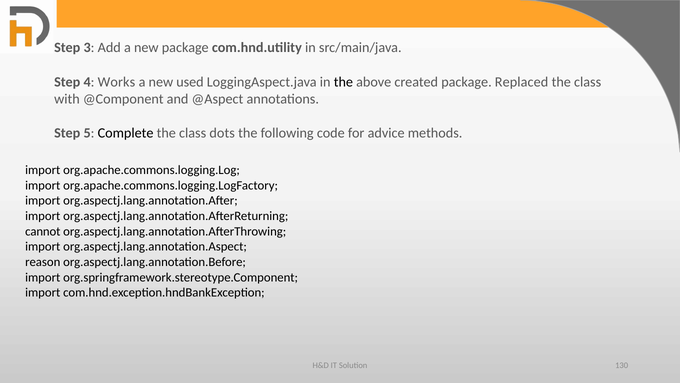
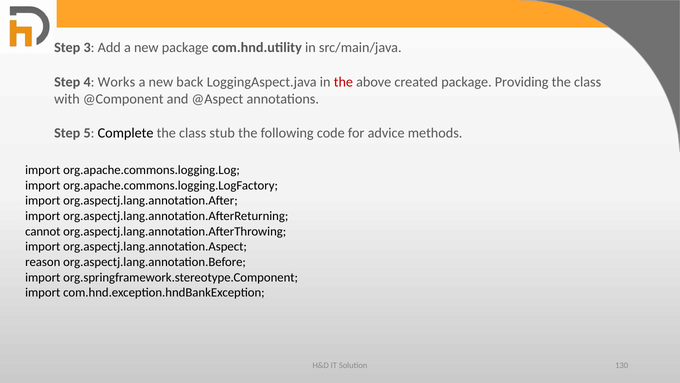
used: used -> back
the at (343, 82) colour: black -> red
Replaced: Replaced -> Providing
dots: dots -> stub
